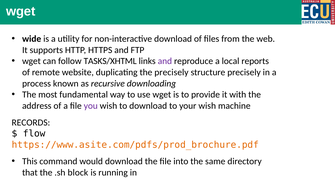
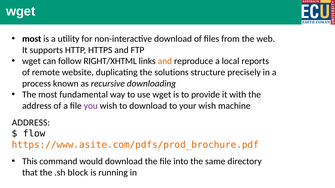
wide at (32, 39): wide -> most
TASKS/XHTML: TASKS/XHTML -> RIGHT/XHTML
and at (165, 61) colour: purple -> orange
the precisely: precisely -> solutions
RECORDS at (31, 123): RECORDS -> ADDRESS
